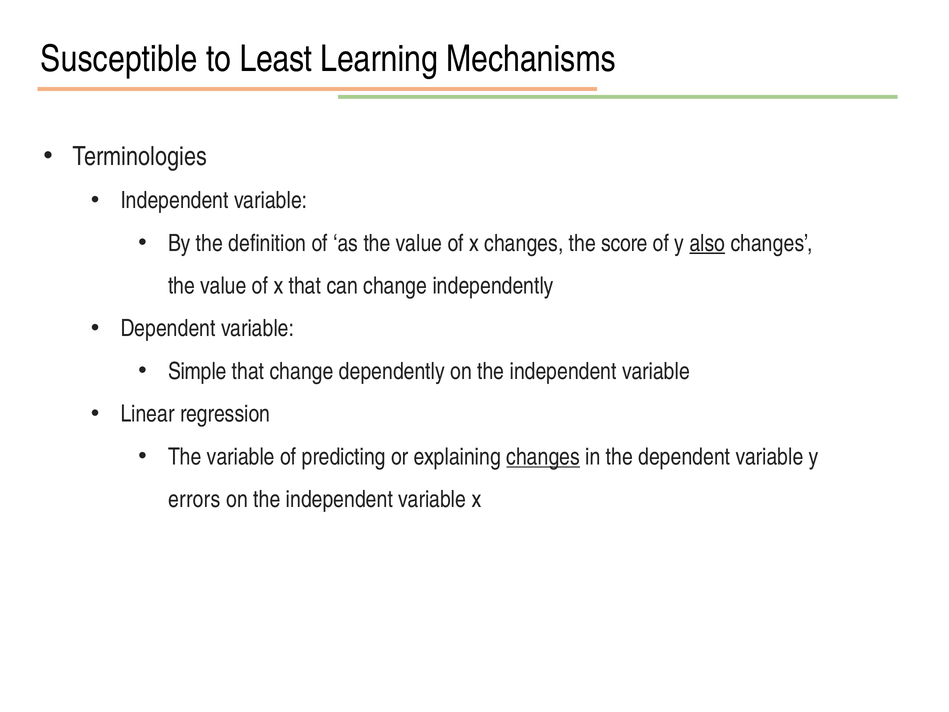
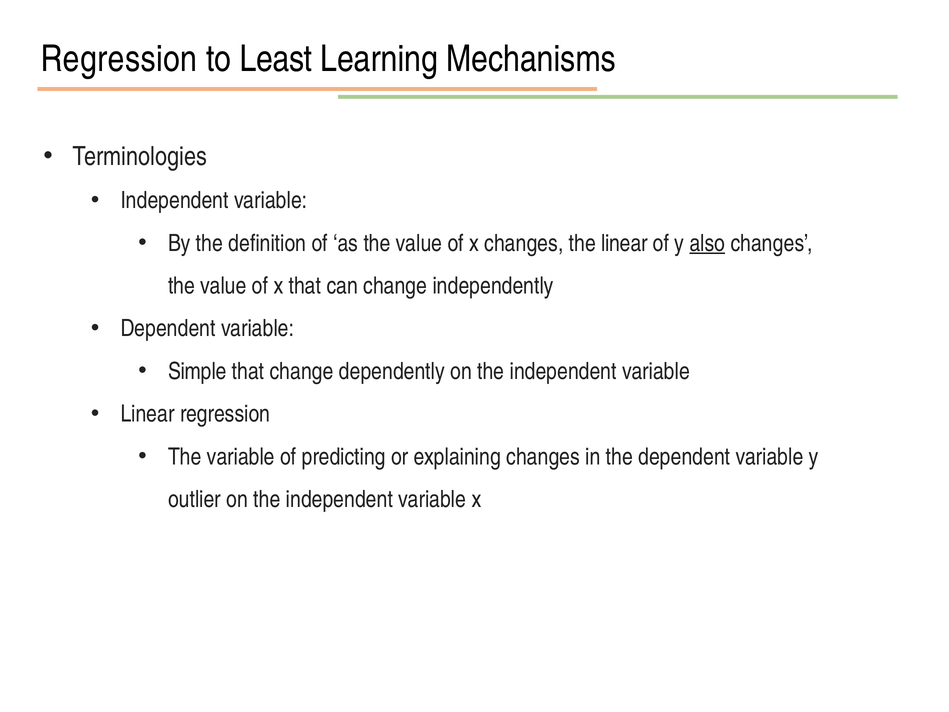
Susceptible at (119, 59): Susceptible -> Regression
the score: score -> linear
changes at (543, 457) underline: present -> none
errors: errors -> outlier
